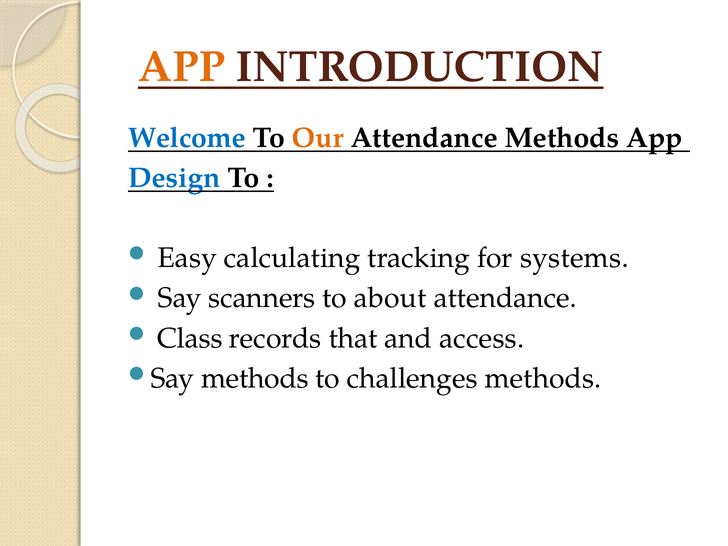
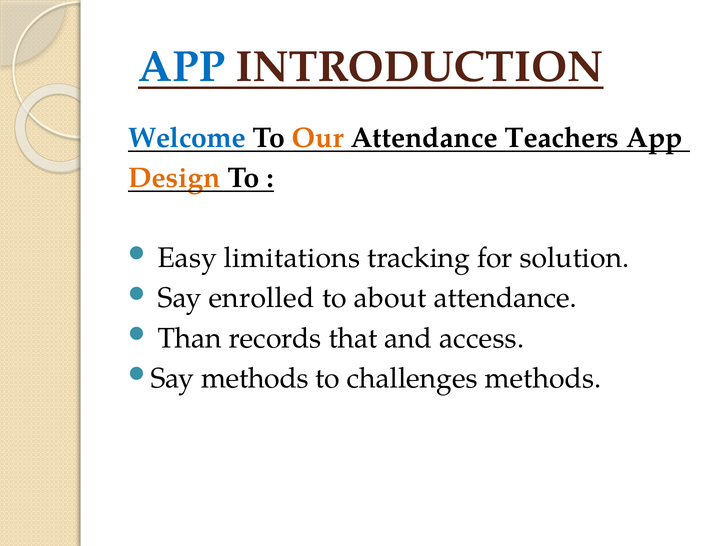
APP at (182, 67) colour: orange -> blue
Attendance Methods: Methods -> Teachers
Design colour: blue -> orange
calculating: calculating -> limitations
systems: systems -> solution
scanners: scanners -> enrolled
Class: Class -> Than
